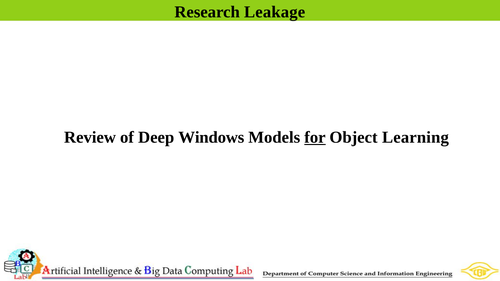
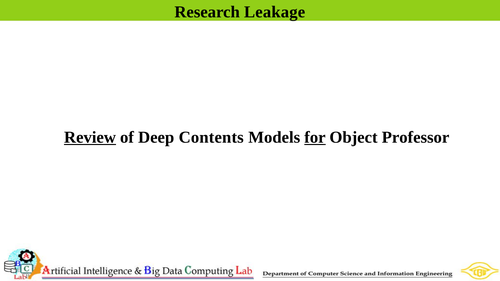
Review underline: none -> present
Windows: Windows -> Contents
Learning: Learning -> Professor
